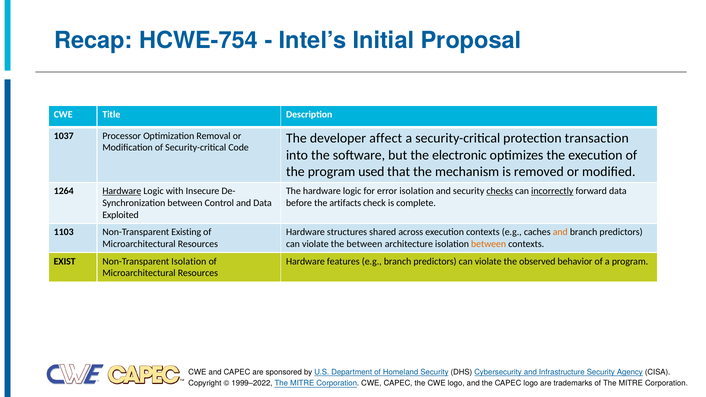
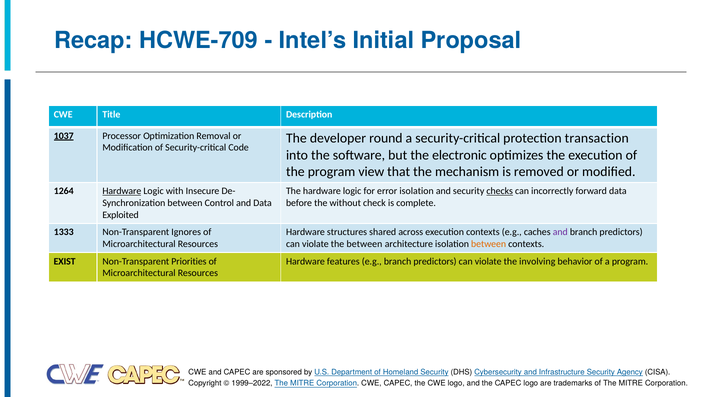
HCWE-754: HCWE-754 -> HCWE-709
1037 underline: none -> present
affect: affect -> round
used: used -> view
incorrectly underline: present -> none
artifacts: artifacts -> without
1103: 1103 -> 1333
Existing: Existing -> Ignores
and at (560, 232) colour: orange -> purple
Non-Transparent Isolation: Isolation -> Priorities
observed: observed -> involving
